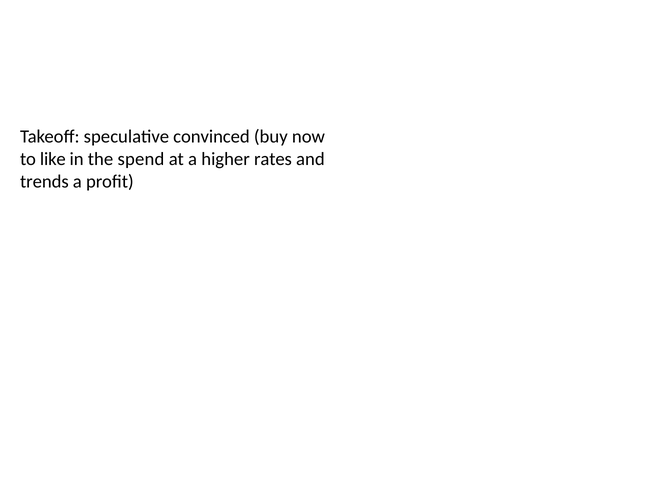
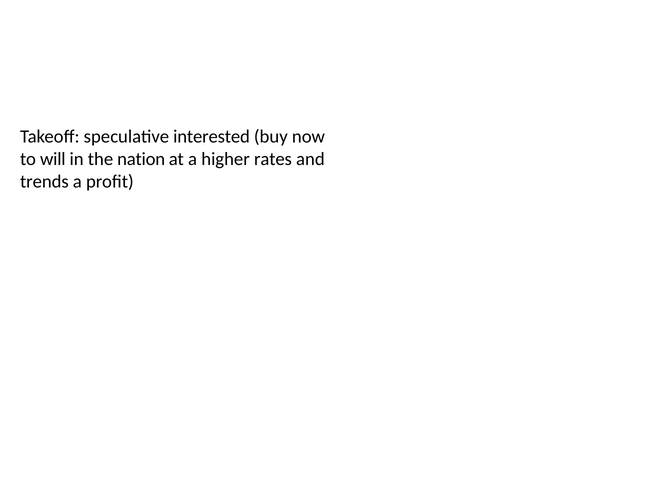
convinced: convinced -> interested
like: like -> will
spend: spend -> nation
